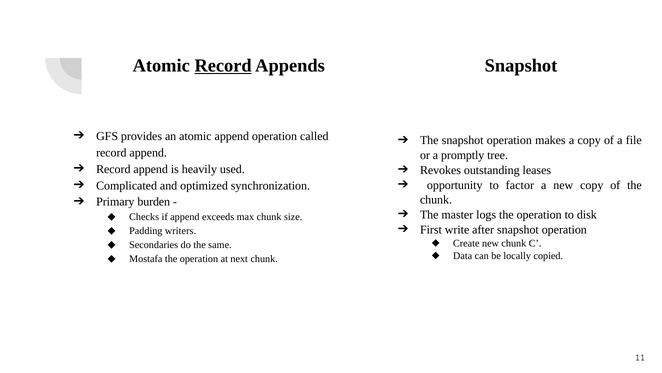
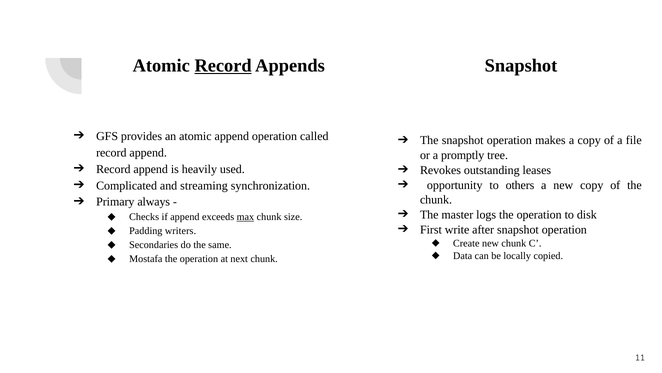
factor: factor -> others
optimized: optimized -> streaming
burden: burden -> always
max underline: none -> present
